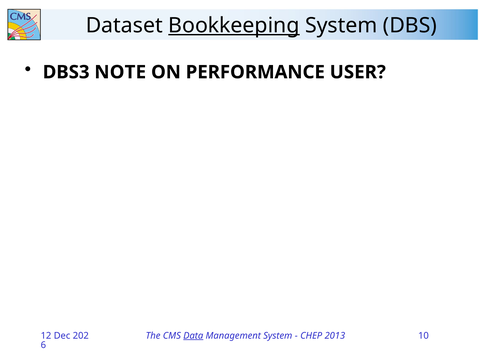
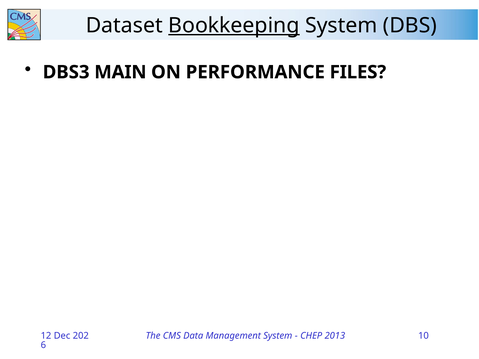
NOTE: NOTE -> MAIN
USER: USER -> FILES
Data underline: present -> none
